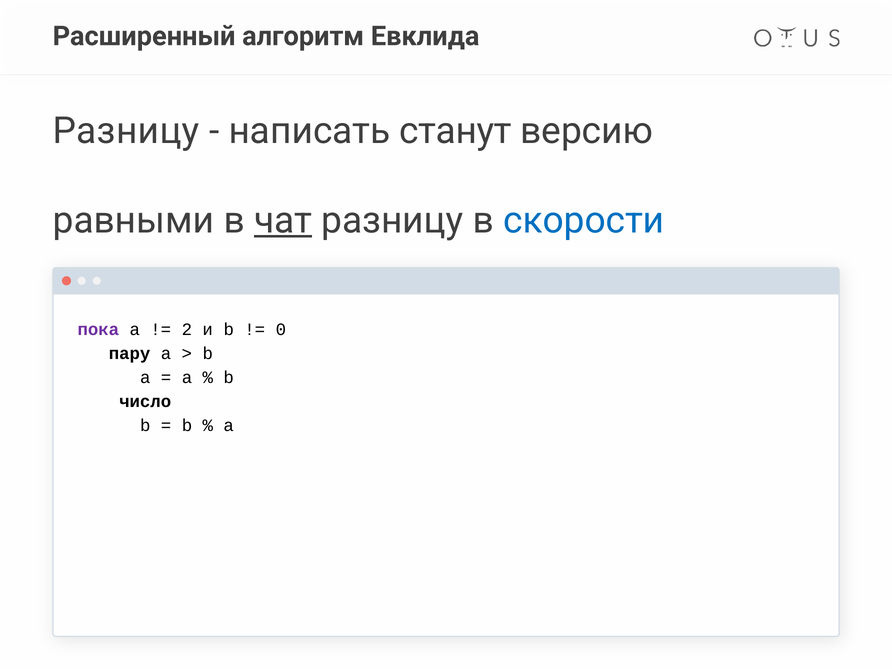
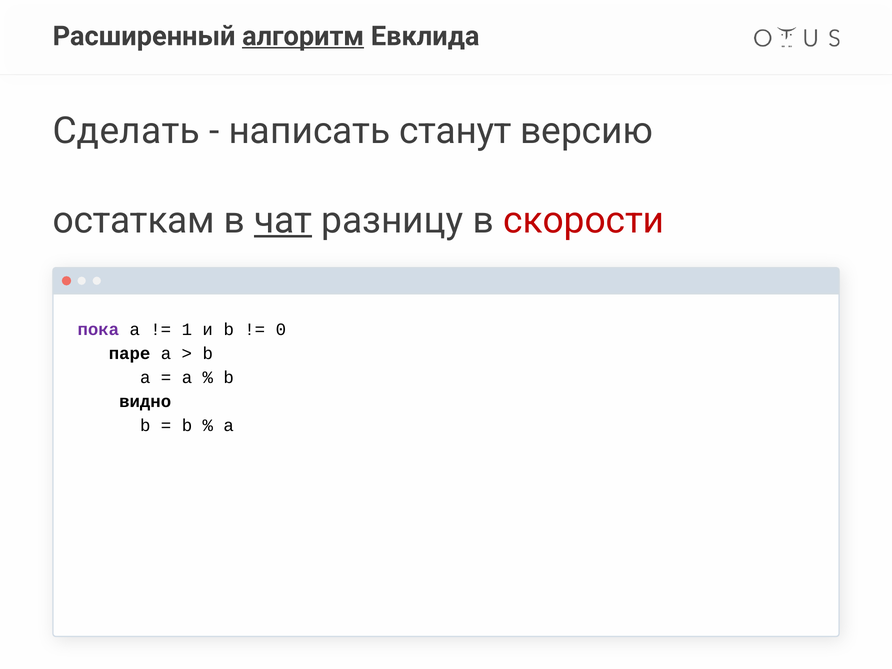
алгоритм underline: none -> present
Разницу at (126, 131): Разницу -> Сделать
равными: равными -> остаткам
скорости colour: blue -> red
2: 2 -> 1
пару: пару -> паре
число: число -> видно
